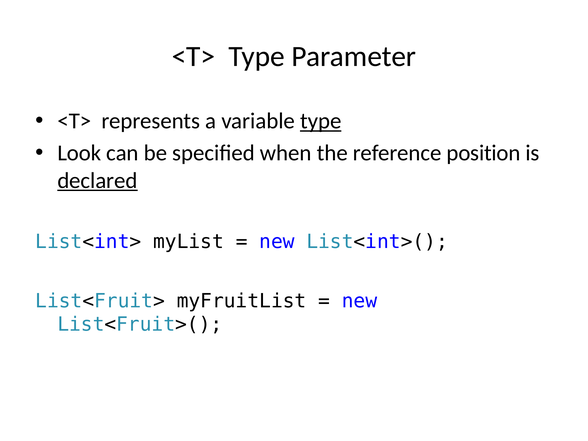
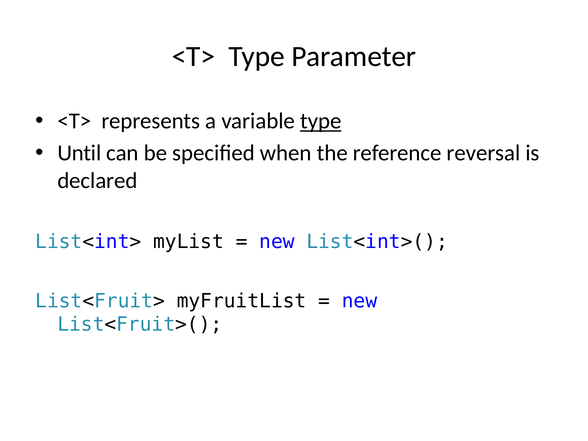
Look: Look -> Until
position: position -> reversal
declared underline: present -> none
